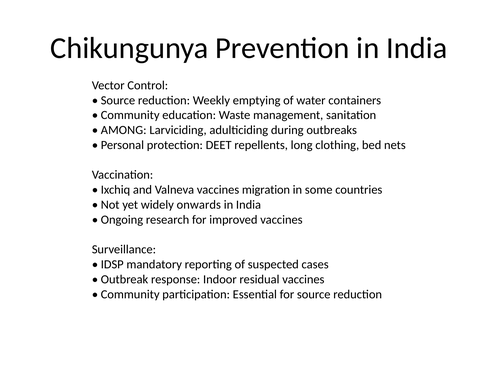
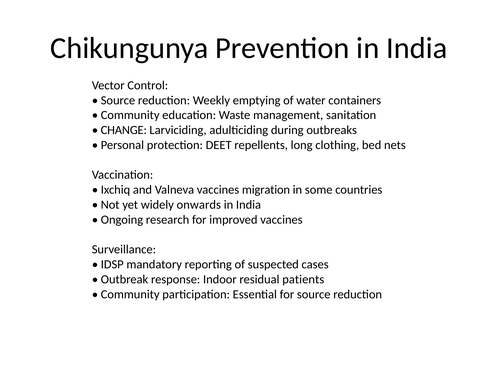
AMONG: AMONG -> CHANGE
residual vaccines: vaccines -> patients
